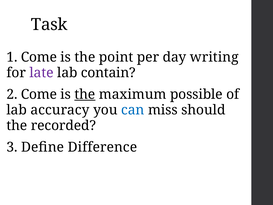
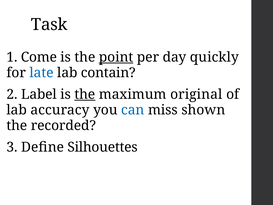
point underline: none -> present
writing: writing -> quickly
late colour: purple -> blue
2 Come: Come -> Label
possible: possible -> original
should: should -> shown
Difference: Difference -> Silhouettes
